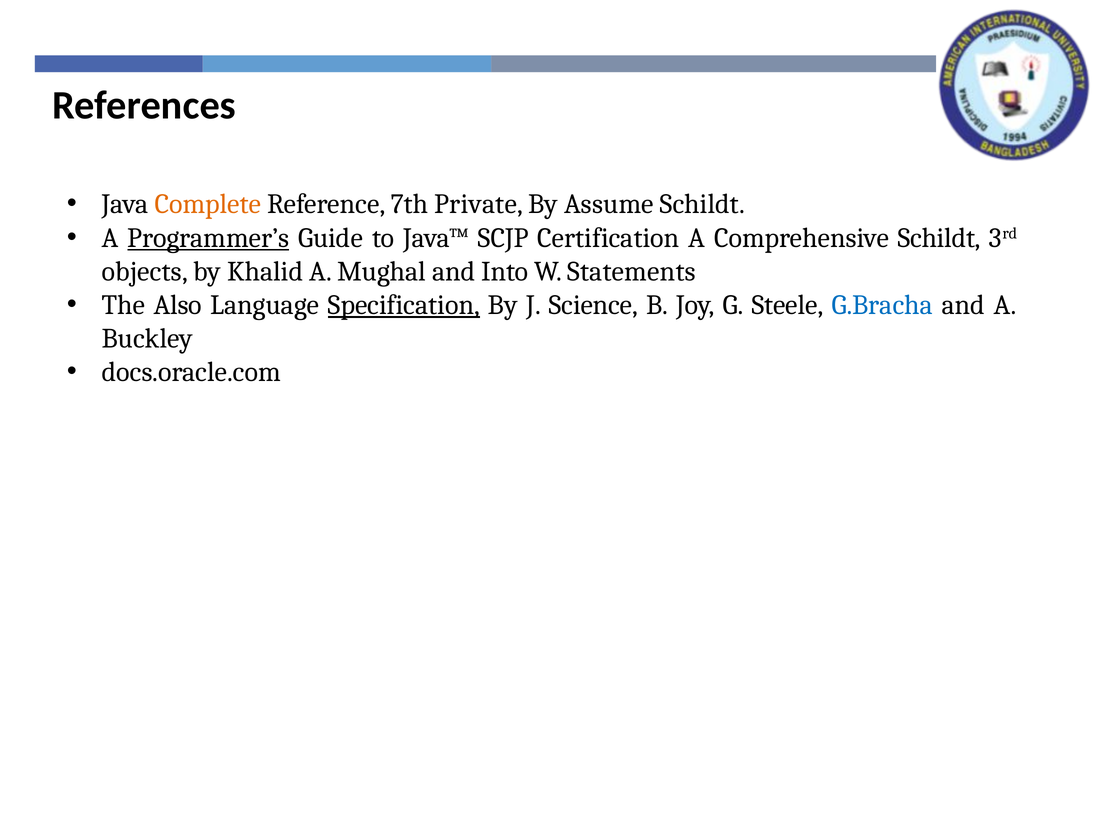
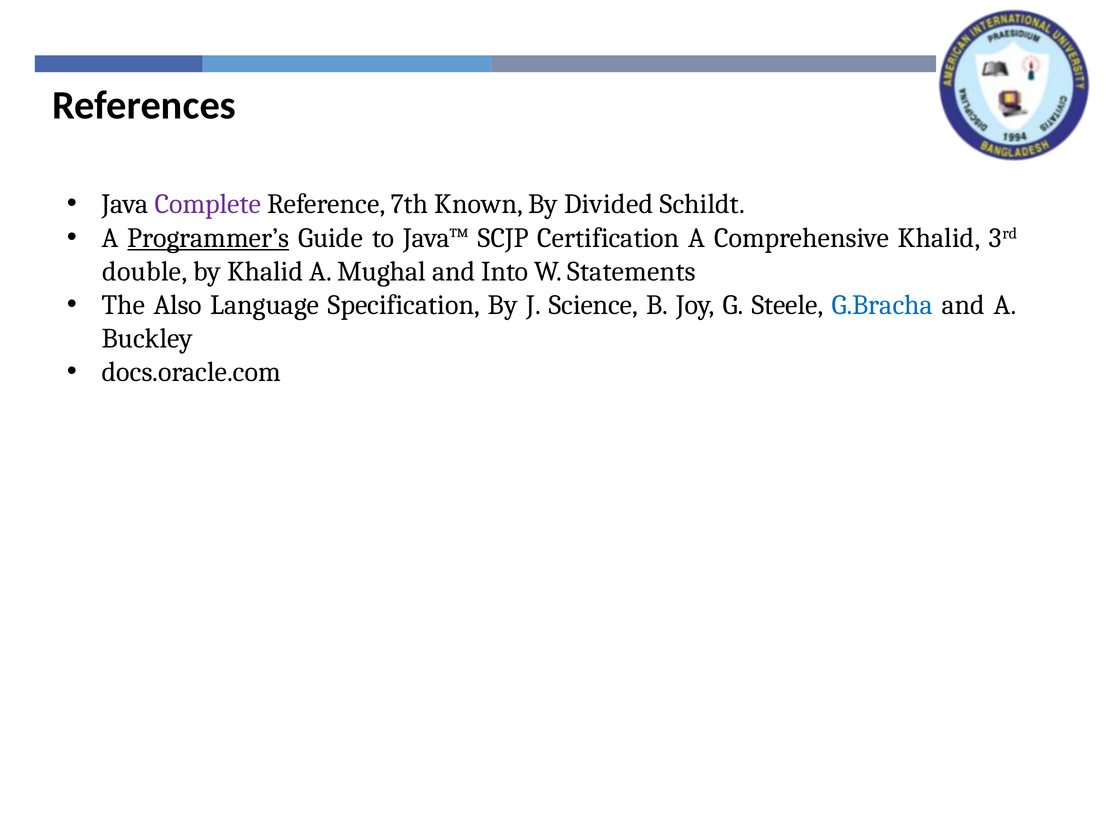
Complete colour: orange -> purple
Private: Private -> Known
Assume: Assume -> Divided
Comprehensive Schildt: Schildt -> Khalid
objects: objects -> double
Specification underline: present -> none
